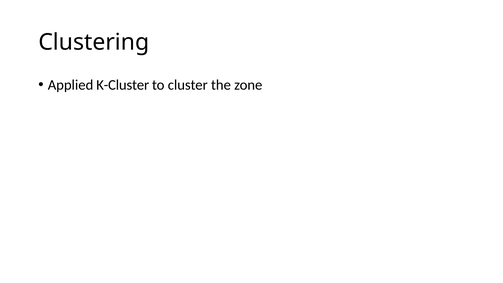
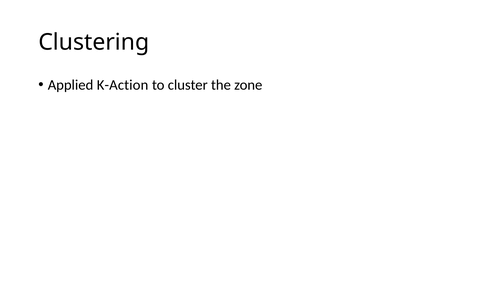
K-Cluster: K-Cluster -> K-Action
